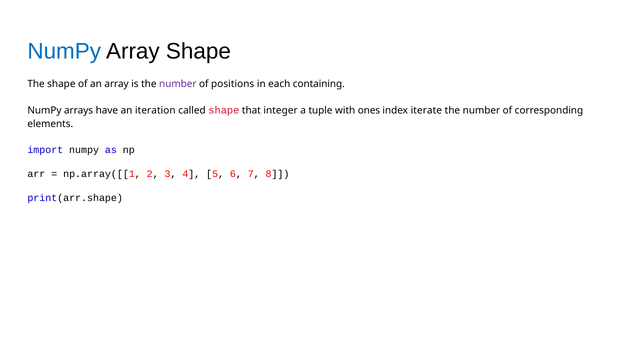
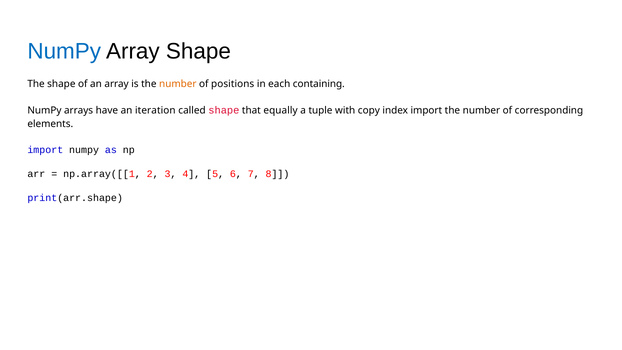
number at (178, 84) colour: purple -> orange
integer: integer -> equally
ones: ones -> copy
index iterate: iterate -> import
